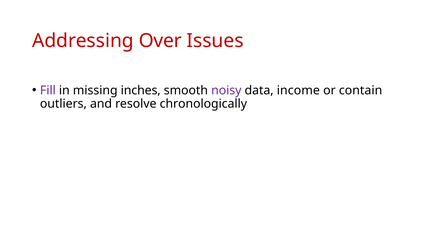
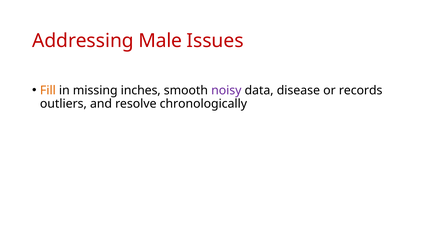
Over: Over -> Male
Fill colour: purple -> orange
income: income -> disease
contain: contain -> records
